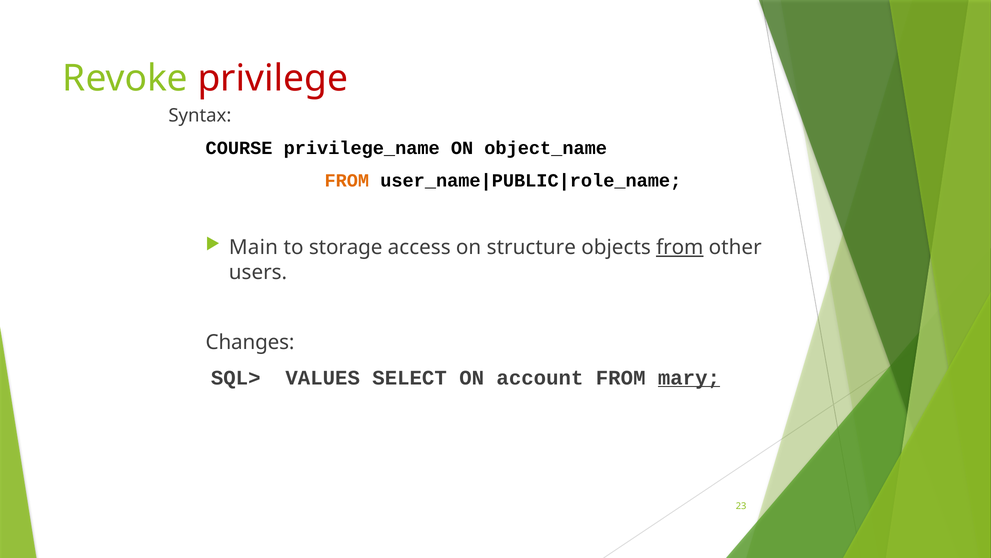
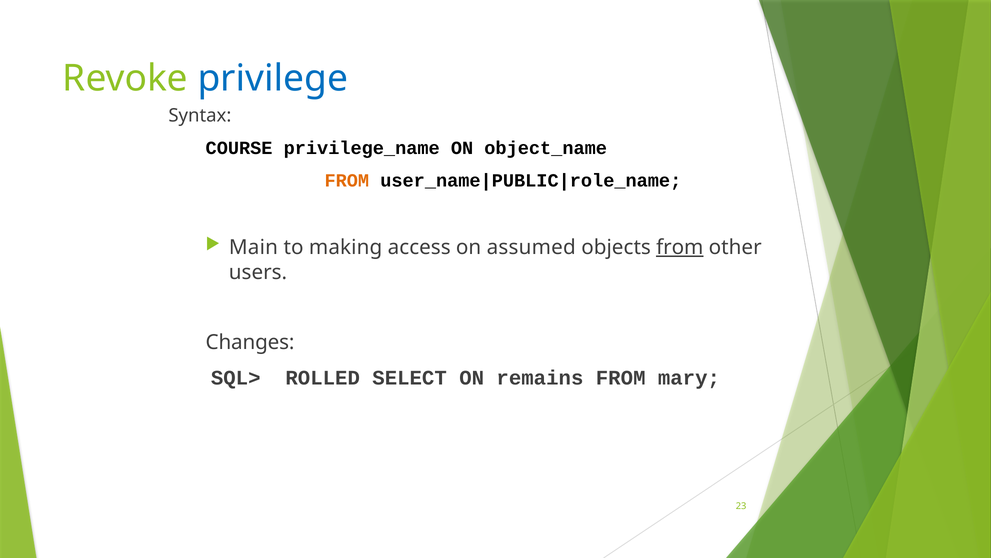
privilege colour: red -> blue
storage: storage -> making
structure: structure -> assumed
VALUES: VALUES -> ROLLED
account: account -> remains
mary underline: present -> none
